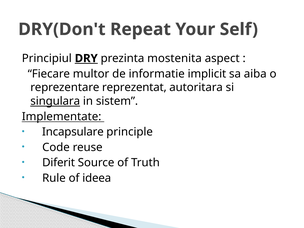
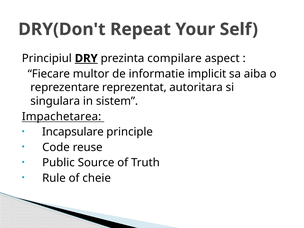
mostenita: mostenita -> compilare
singulara underline: present -> none
Implementate: Implementate -> Impachetarea
Diferit: Diferit -> Public
ideea: ideea -> cheie
